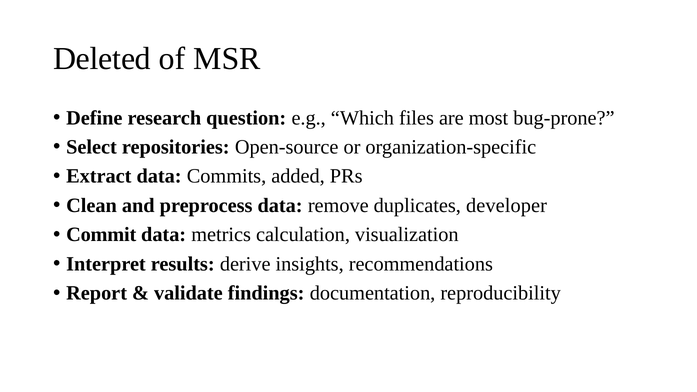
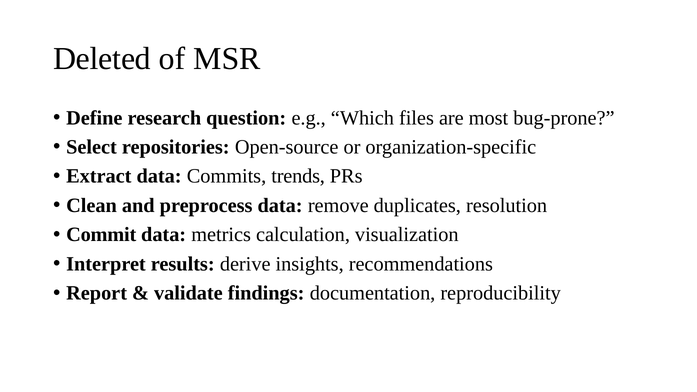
added: added -> trends
developer: developer -> resolution
